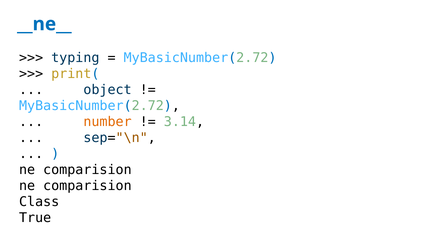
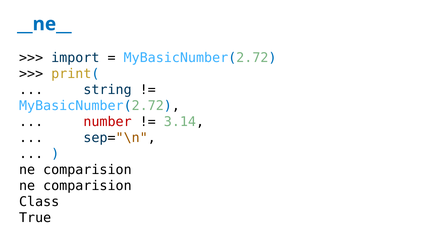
typing: typing -> import
object: object -> string
number colour: orange -> red
